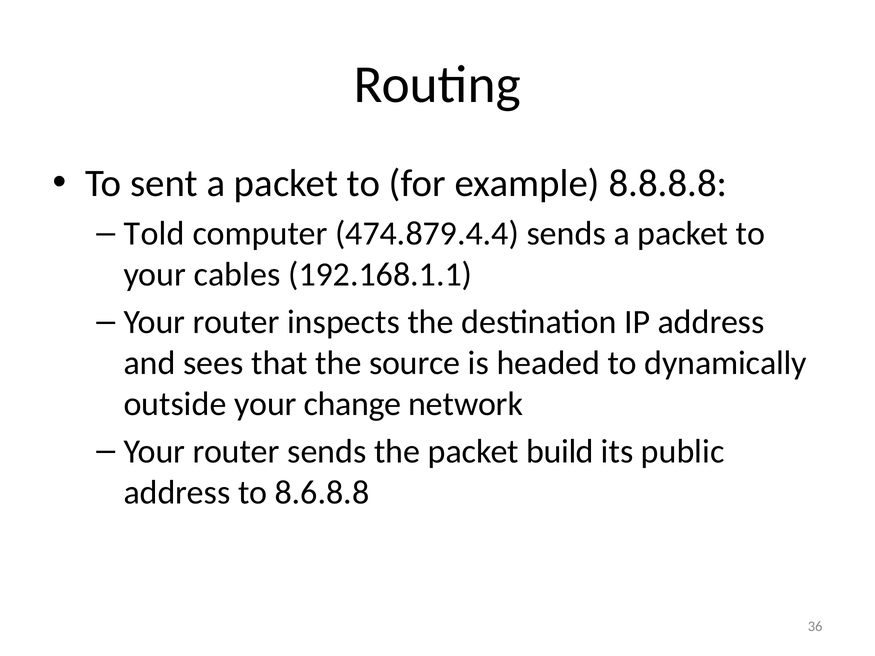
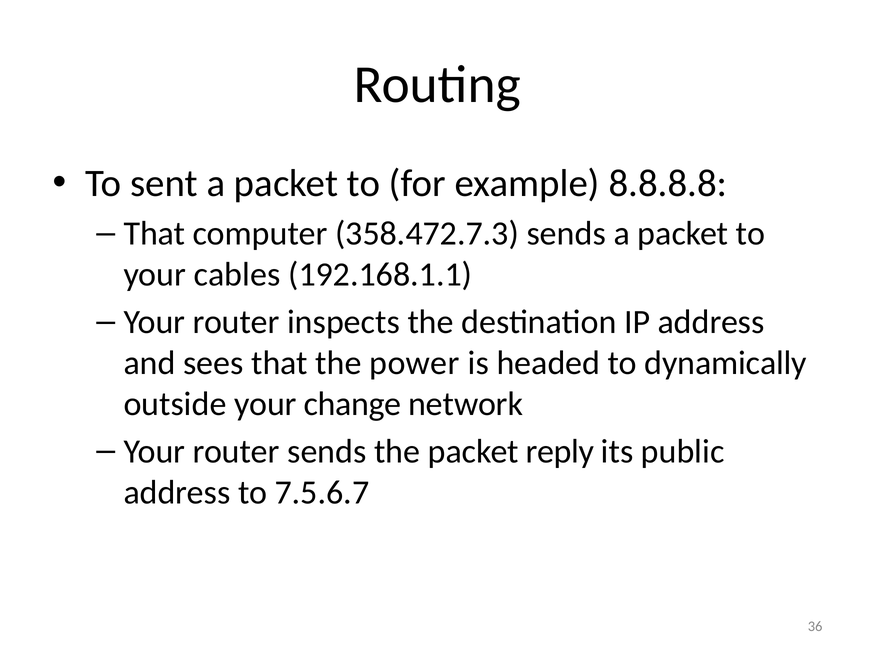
Told at (154, 234): Told -> That
474.879.4.4: 474.879.4.4 -> 358.472.7.3
source: source -> power
build: build -> reply
8.6.8.8: 8.6.8.8 -> 7.5.6.7
